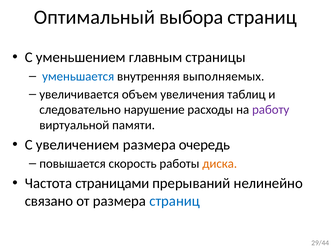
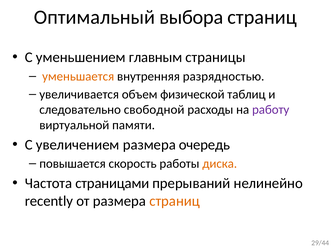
уменьшается colour: blue -> orange
выполняемых: выполняемых -> разрядностью
увеличения: увеличения -> физической
нарушение: нарушение -> свободной
связано: связано -> recently
страниц at (175, 201) colour: blue -> orange
